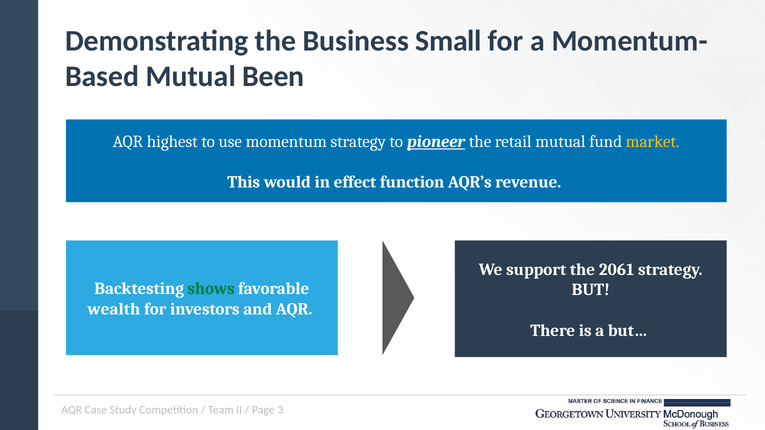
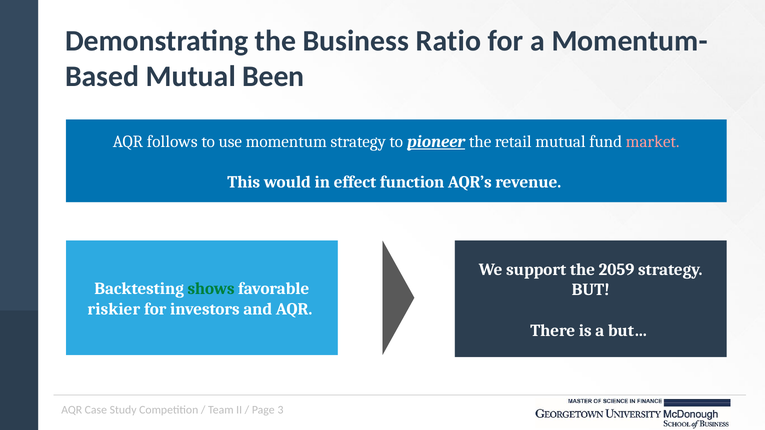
Small: Small -> Ratio
highest: highest -> follows
market colour: yellow -> pink
2061: 2061 -> 2059
wealth: wealth -> riskier
